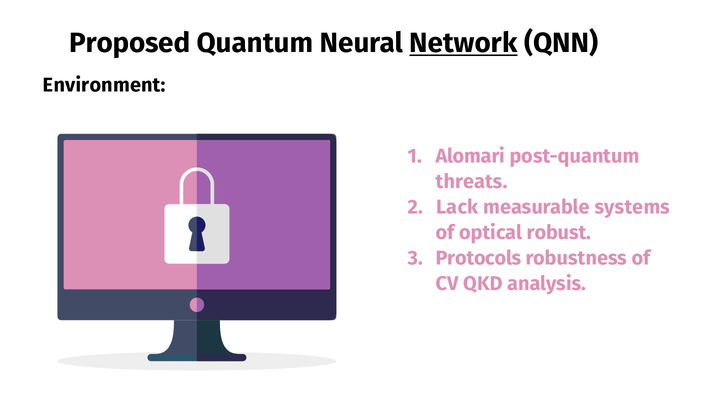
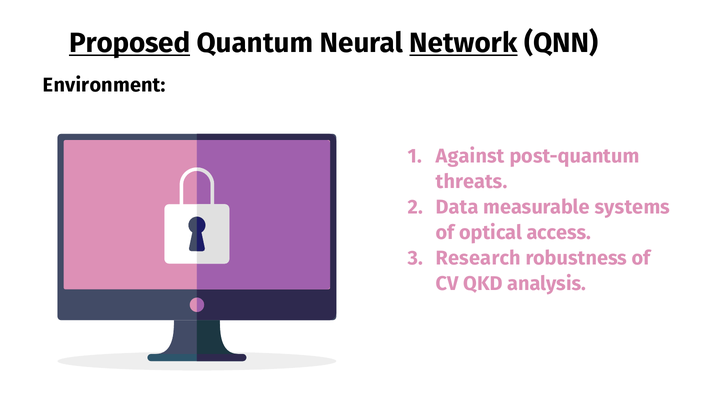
Proposed underline: none -> present
Alomari: Alomari -> Against
Lack: Lack -> Data
robust: robust -> access
Protocols: Protocols -> Research
